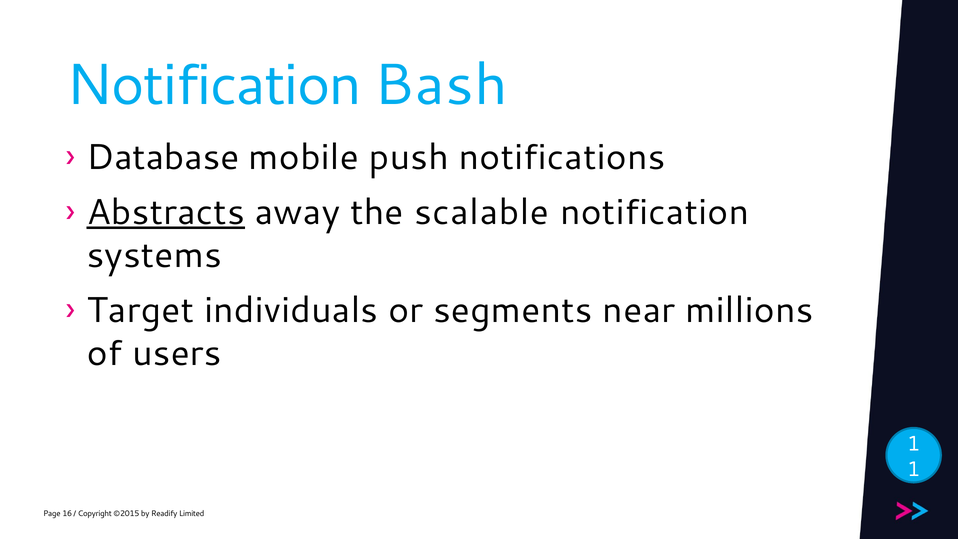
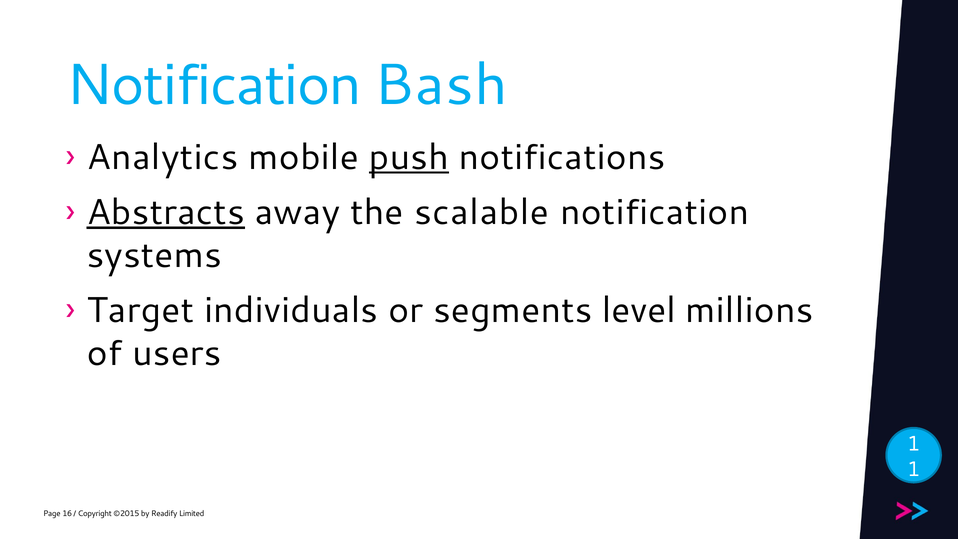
Database: Database -> Analytics
push underline: none -> present
near: near -> level
